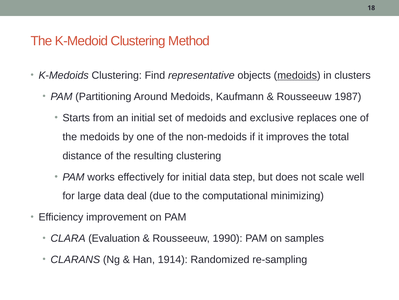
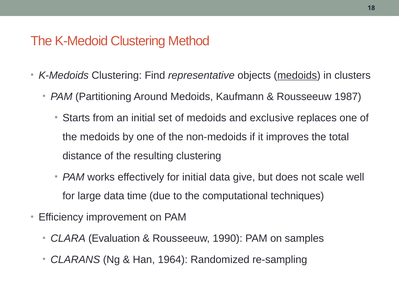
step: step -> give
deal: deal -> time
minimizing: minimizing -> techniques
1914: 1914 -> 1964
